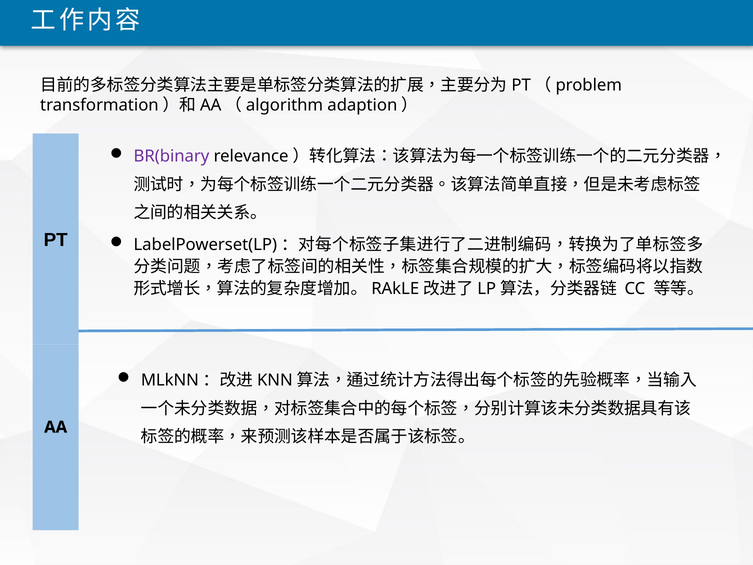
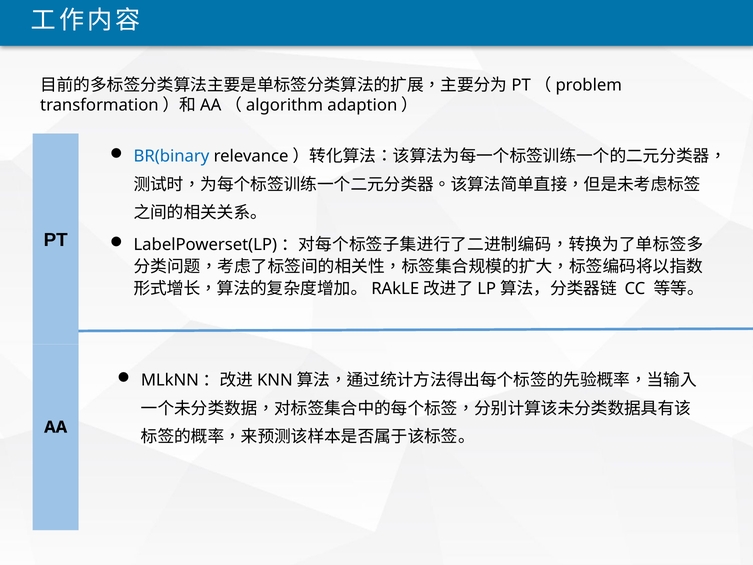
BR(binary colour: purple -> blue
